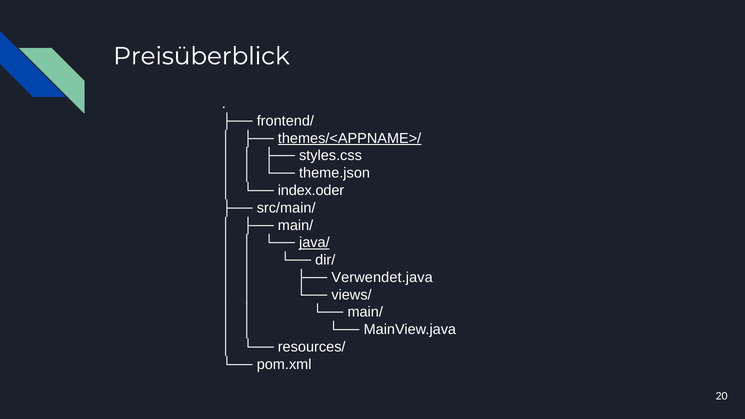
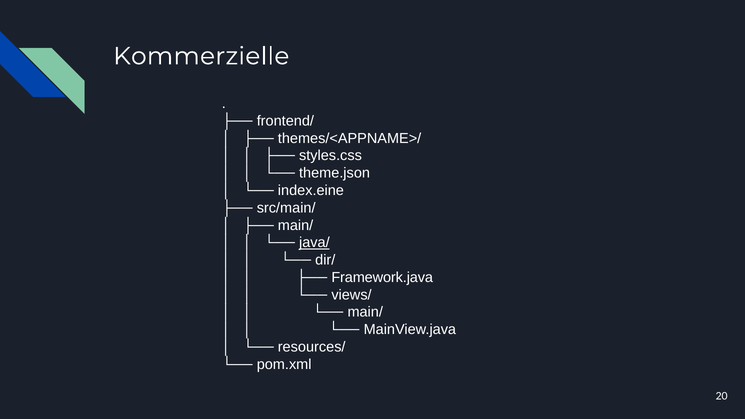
Preisüberblick: Preisüberblick -> Kommerzielle
themes/<APPNAME>/ underline: present -> none
index.oder: index.oder -> index.eine
Verwendet.java: Verwendet.java -> Framework.java
